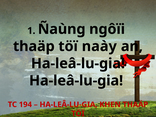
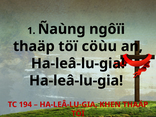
naày: naày -> cöùu
